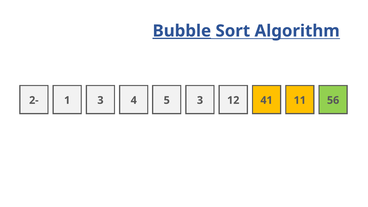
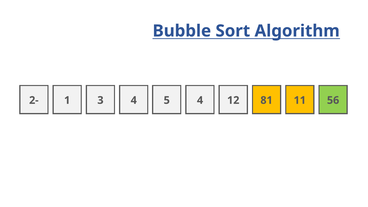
Bubble underline: present -> none
5 3: 3 -> 4
41: 41 -> 81
